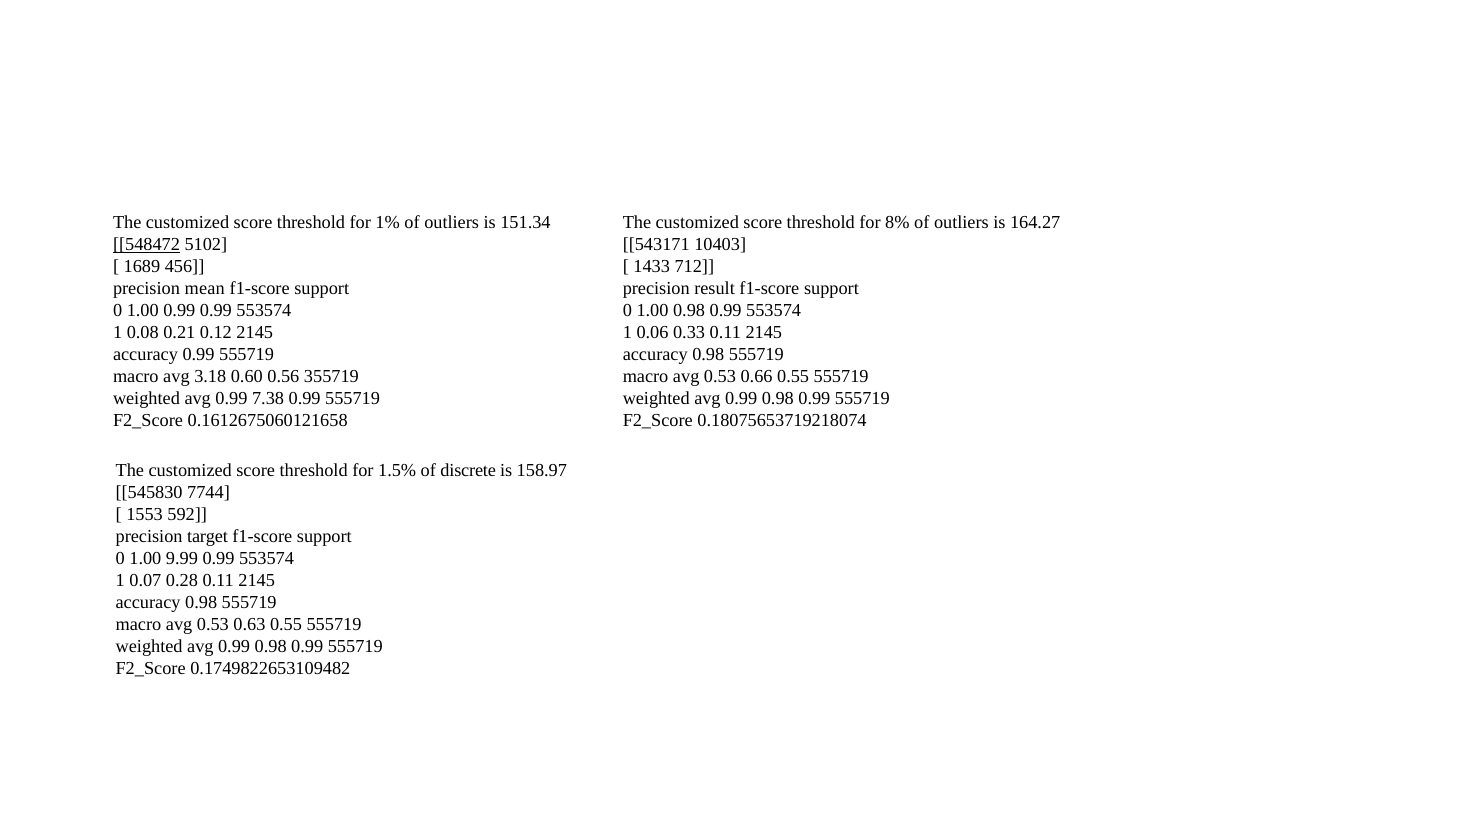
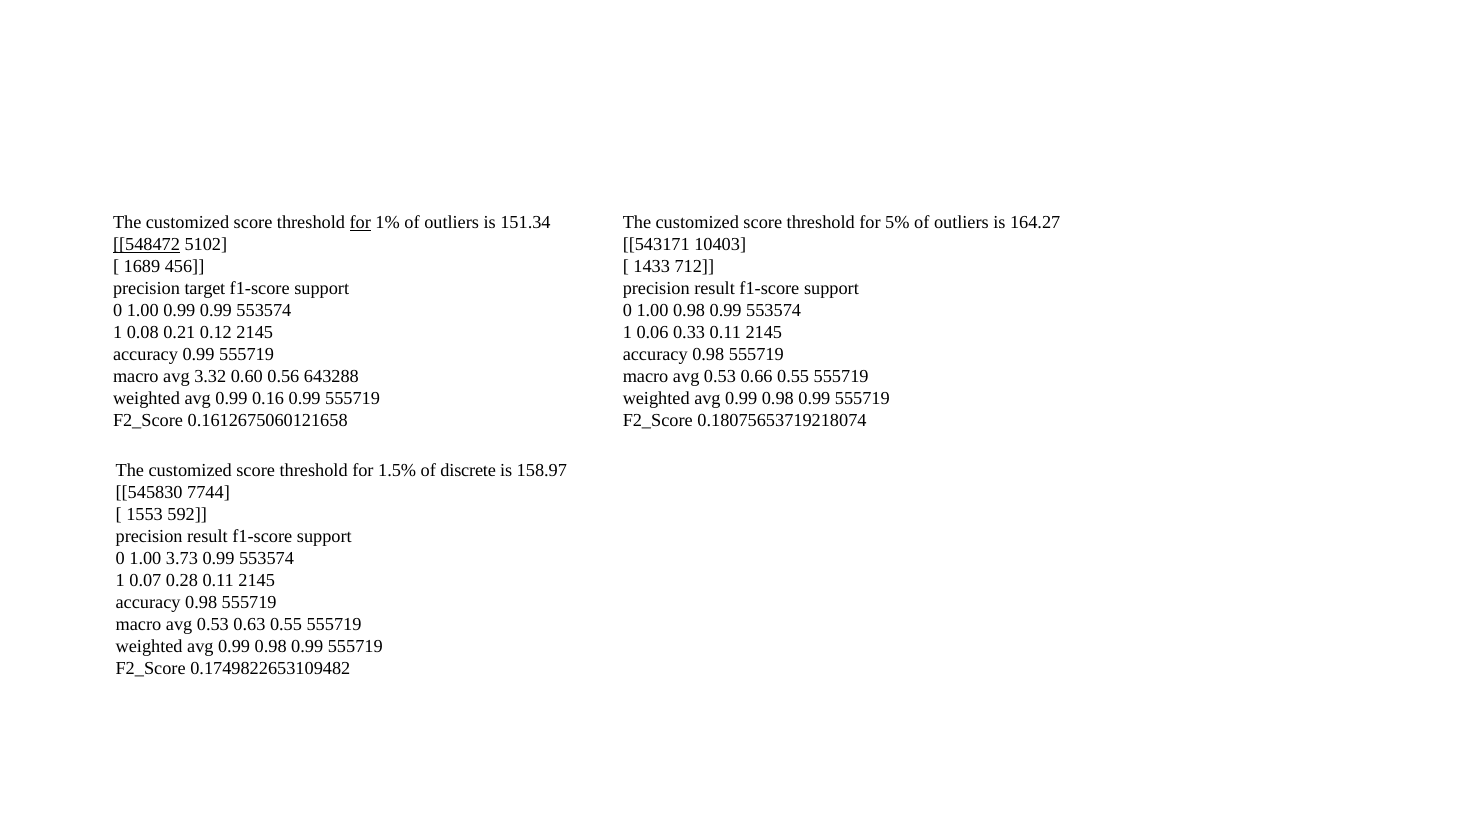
for at (360, 222) underline: none -> present
8%: 8% -> 5%
mean: mean -> target
3.18: 3.18 -> 3.32
355719: 355719 -> 643288
7.38: 7.38 -> 0.16
target at (208, 536): target -> result
9.99: 9.99 -> 3.73
